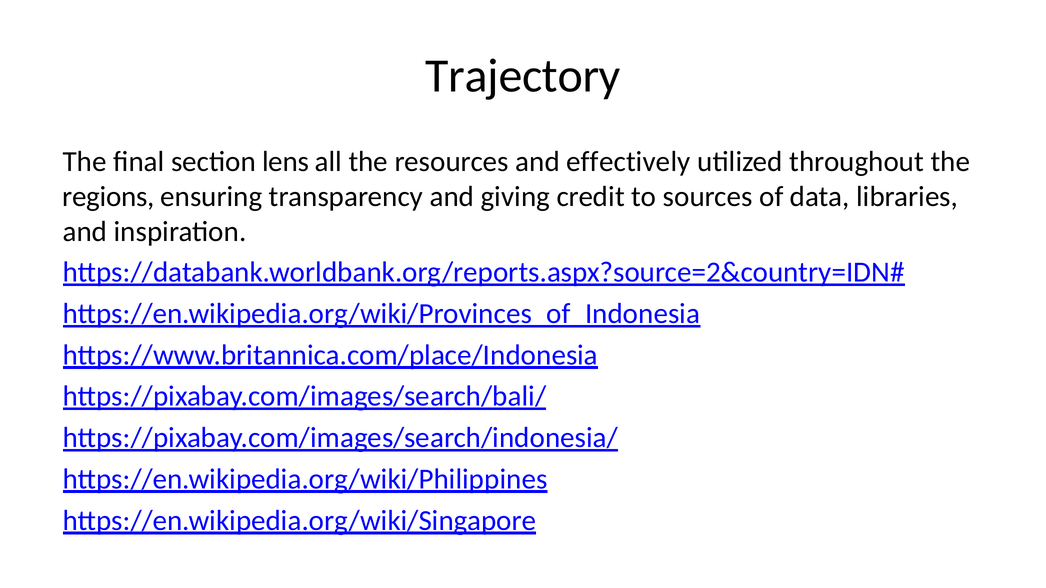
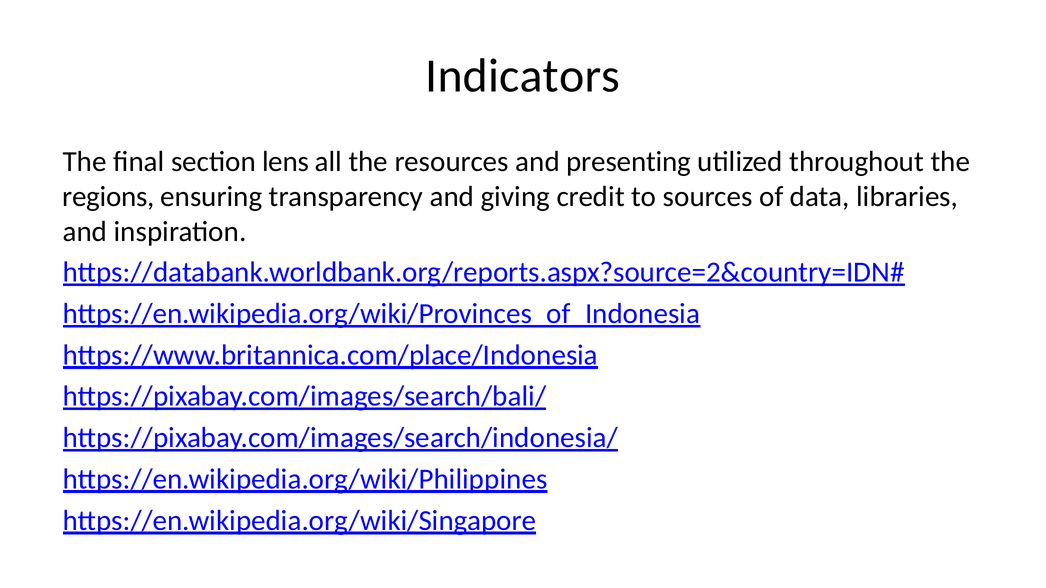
Trajectory: Trajectory -> Indicators
effectively: effectively -> presenting
